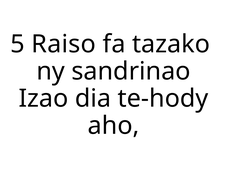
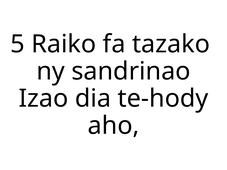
Raiso: Raiso -> Raiko
